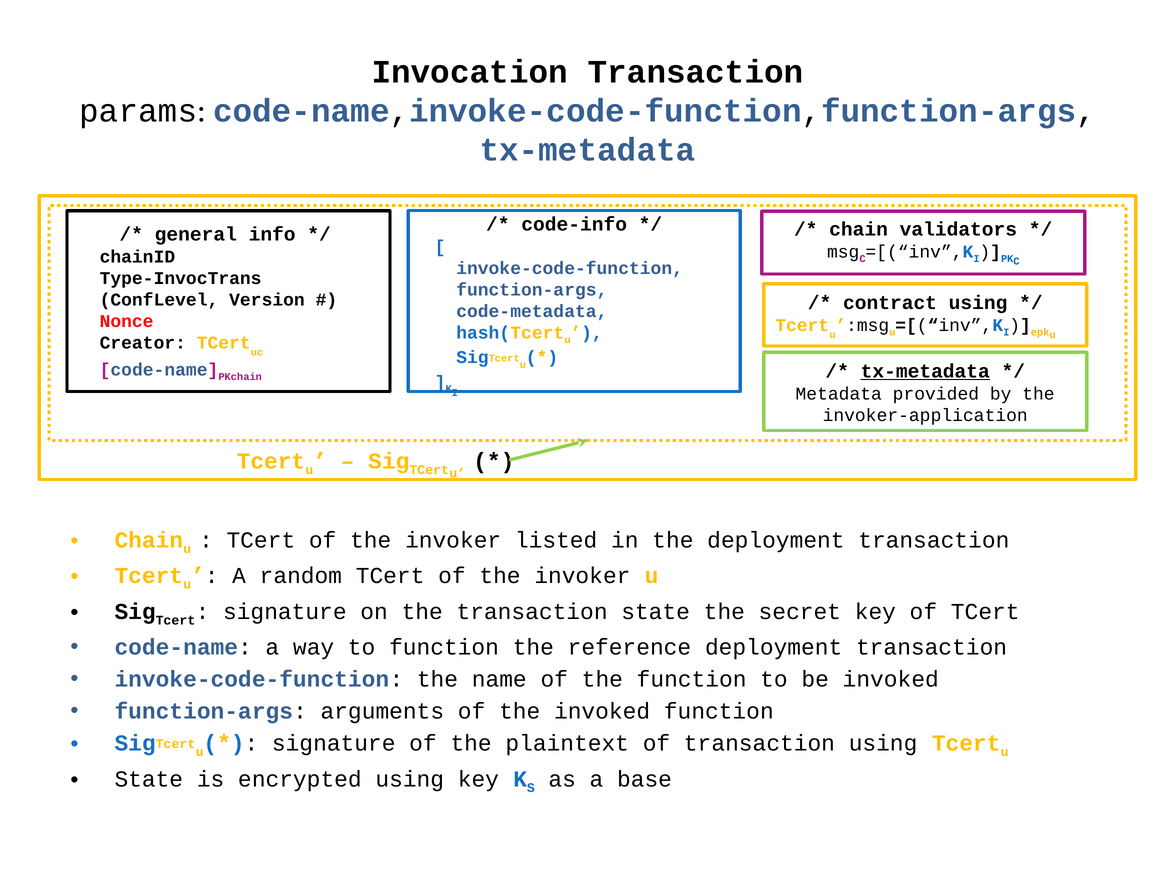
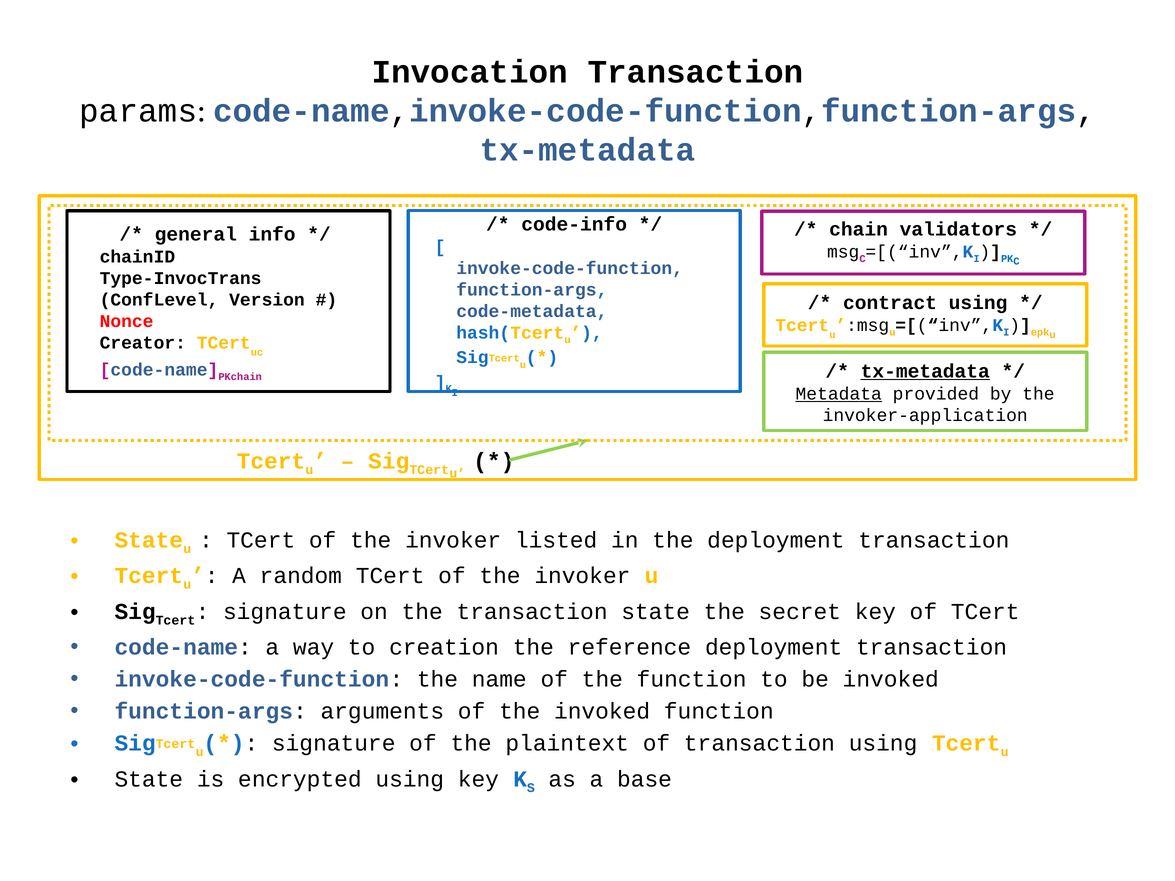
Metadata underline: none -> present
Chain at (149, 540): Chain -> State
to function: function -> creation
